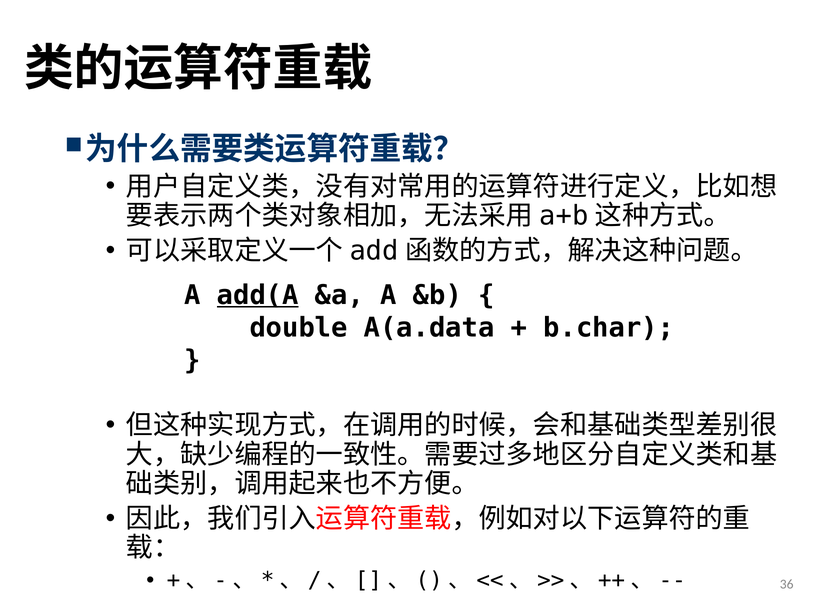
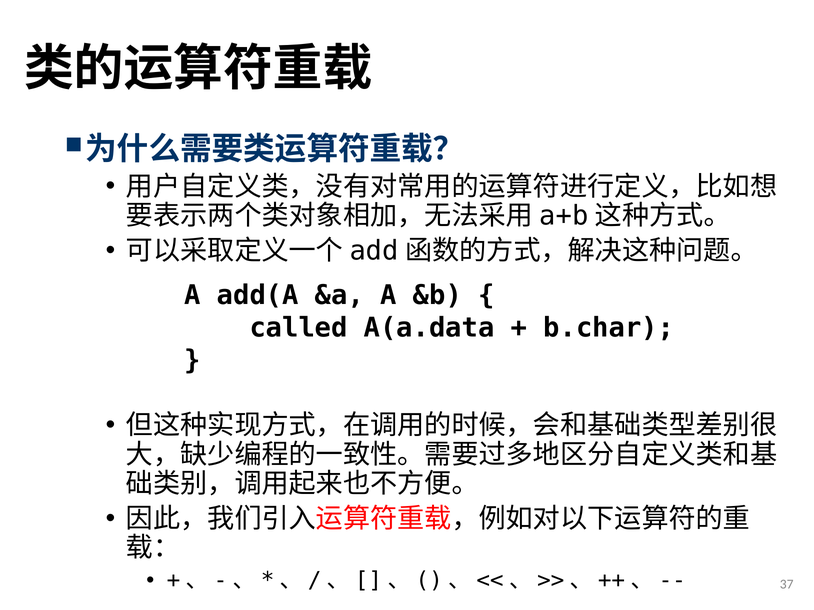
add(A underline: present -> none
double: double -> called
36: 36 -> 37
